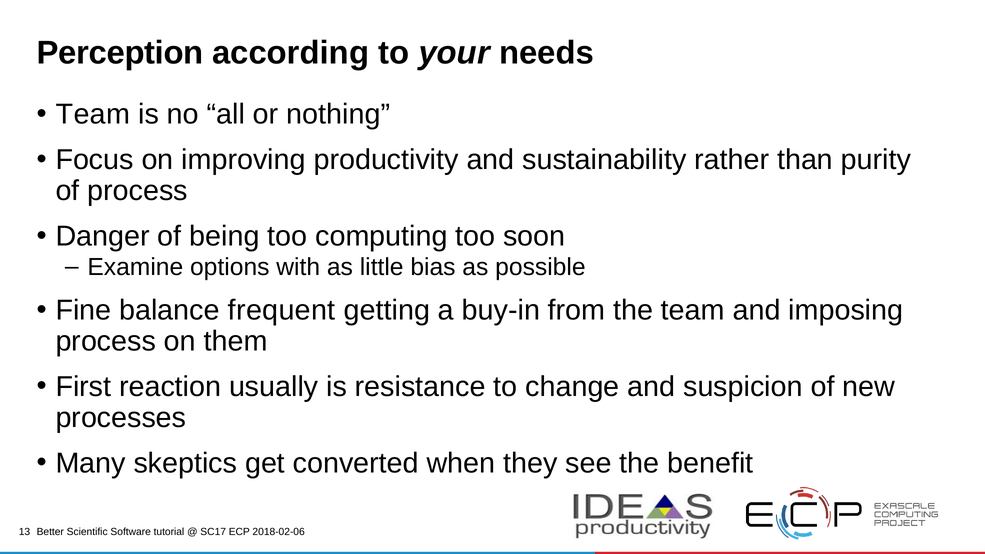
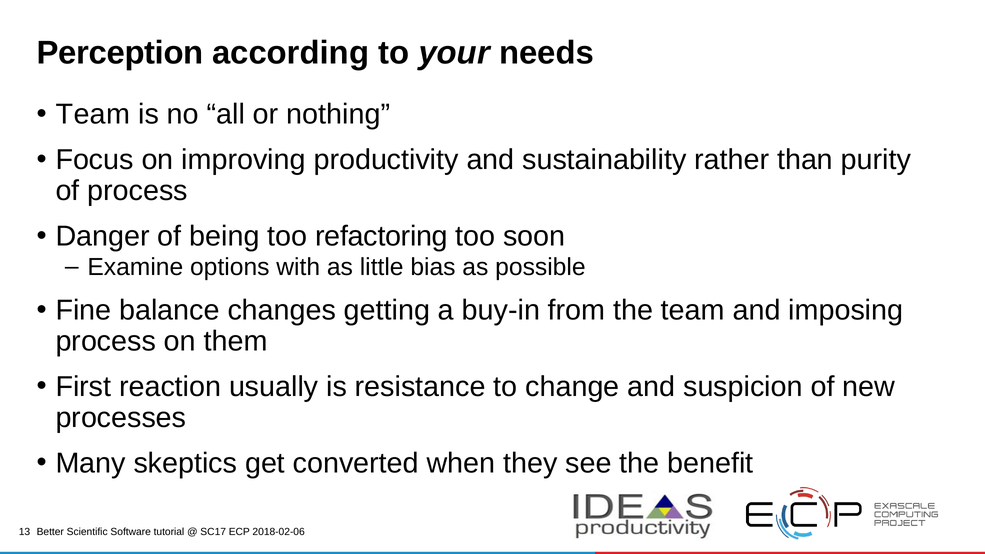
computing: computing -> refactoring
frequent: frequent -> changes
